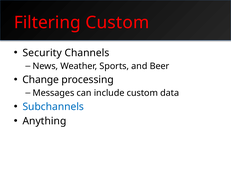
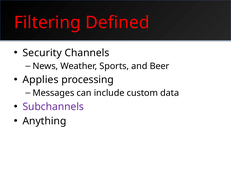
Filtering Custom: Custom -> Defined
Change: Change -> Applies
Subchannels colour: blue -> purple
